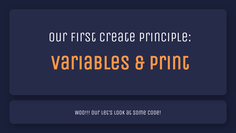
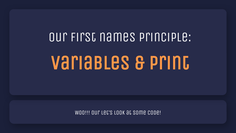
create: create -> names
